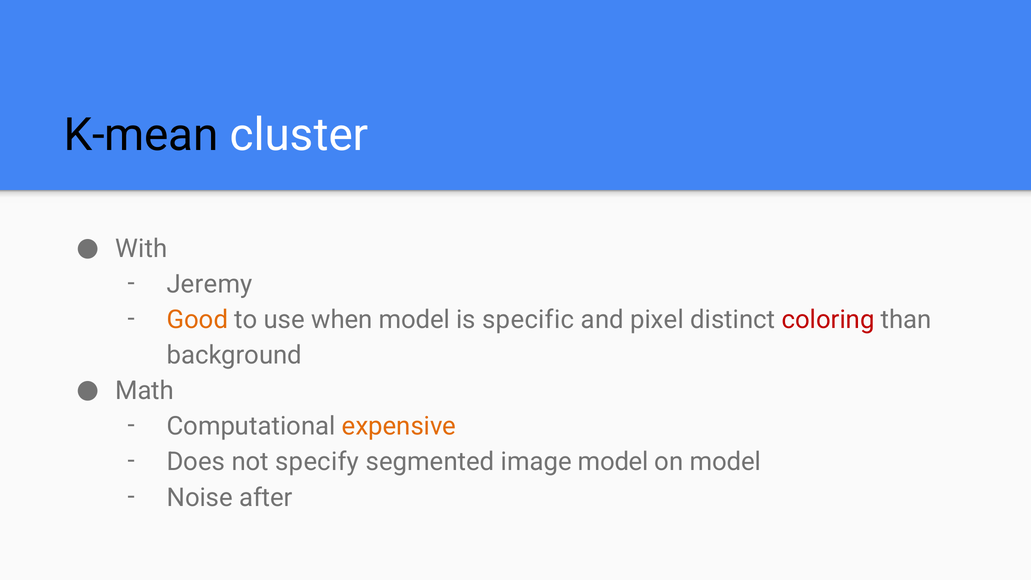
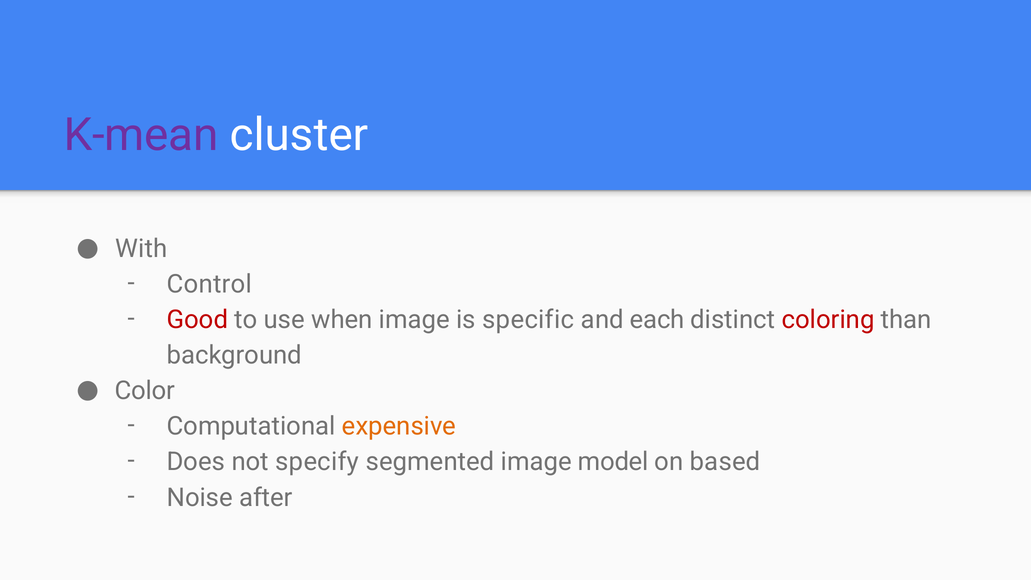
K-mean colour: black -> purple
Jeremy: Jeremy -> Control
Good colour: orange -> red
when model: model -> image
pixel: pixel -> each
Math: Math -> Color
on model: model -> based
